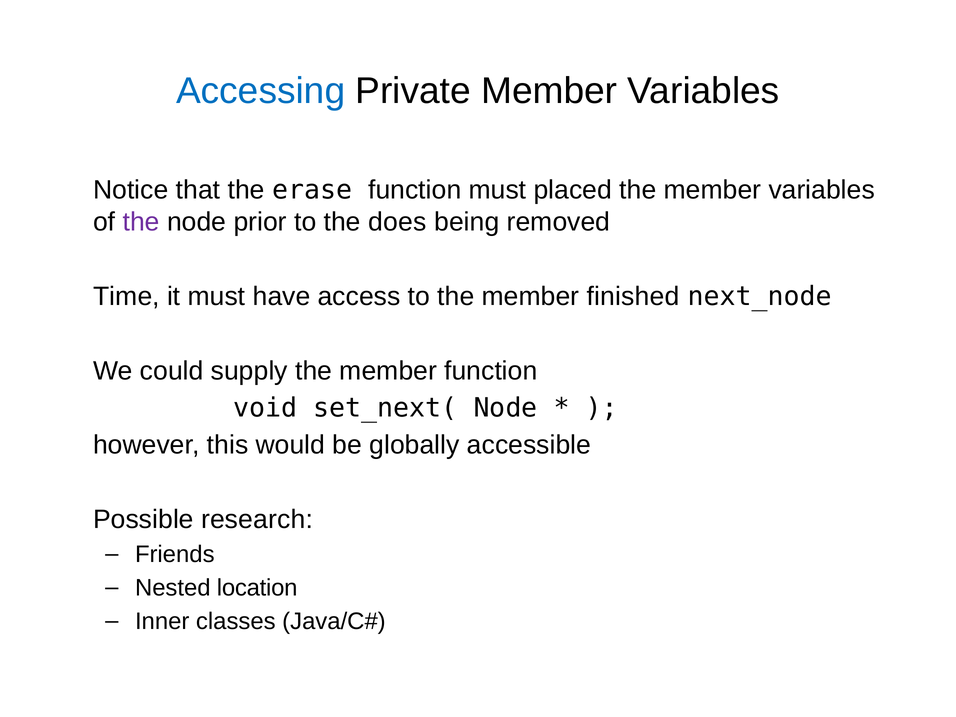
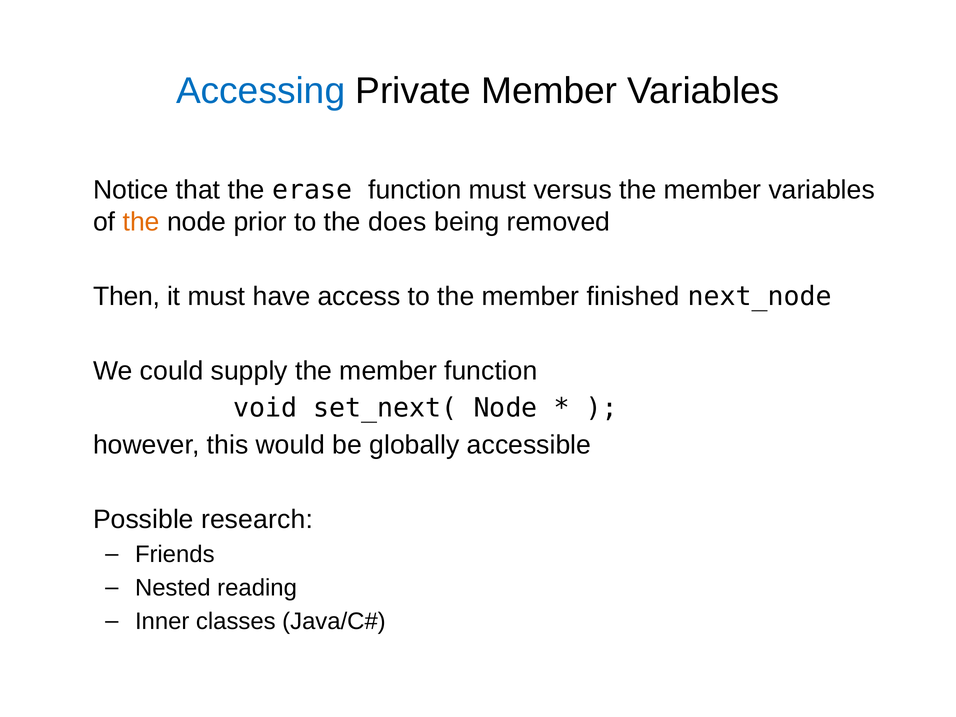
placed: placed -> versus
the at (141, 222) colour: purple -> orange
Time: Time -> Then
location: location -> reading
